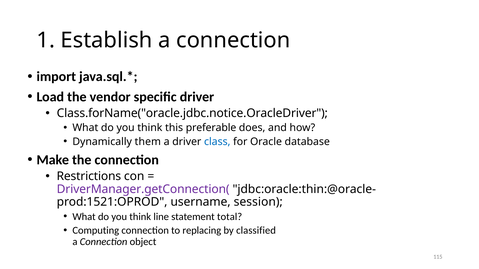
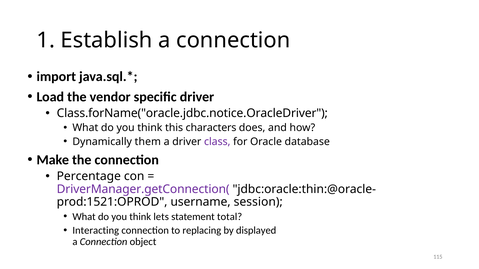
preferable: preferable -> characters
class colour: blue -> purple
Restrictions: Restrictions -> Percentage
line: line -> lets
Computing: Computing -> Interacting
classified: classified -> displayed
